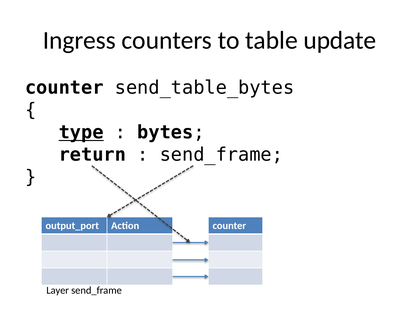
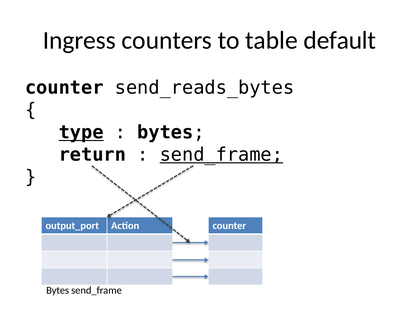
update: update -> default
send_table_bytes: send_table_bytes -> send_reads_bytes
send_frame at (221, 155) underline: none -> present
Layer at (58, 291): Layer -> Bytes
